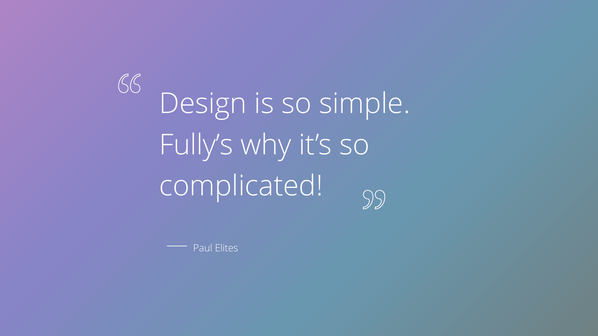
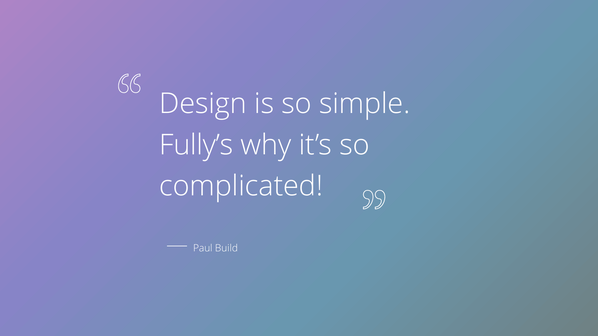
Elites: Elites -> Build
